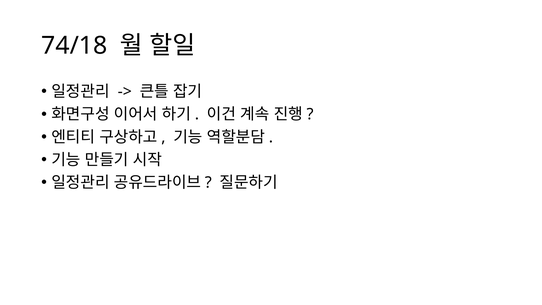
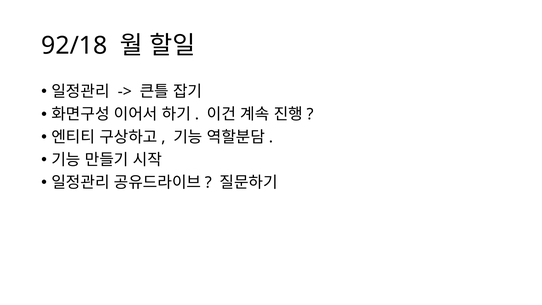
74/18: 74/18 -> 92/18
